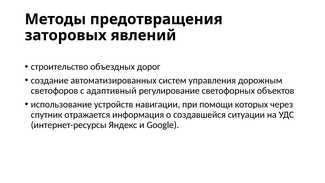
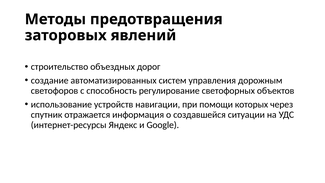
адаптивный: адаптивный -> способность
